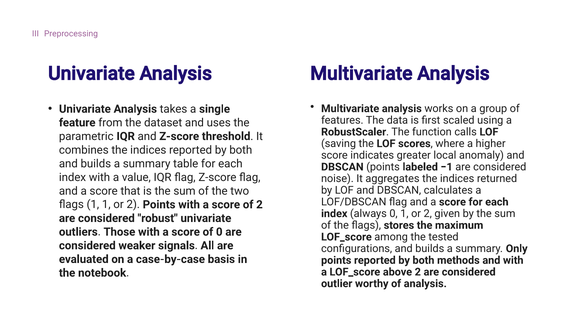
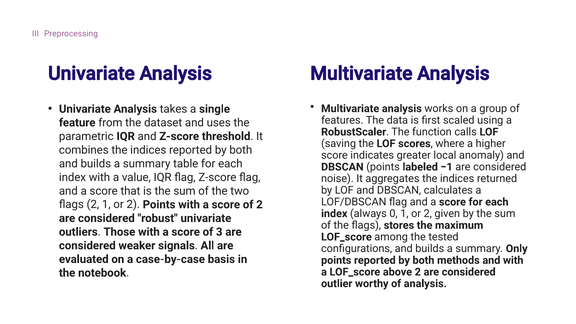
flags 1: 1 -> 2
of 0: 0 -> 3
